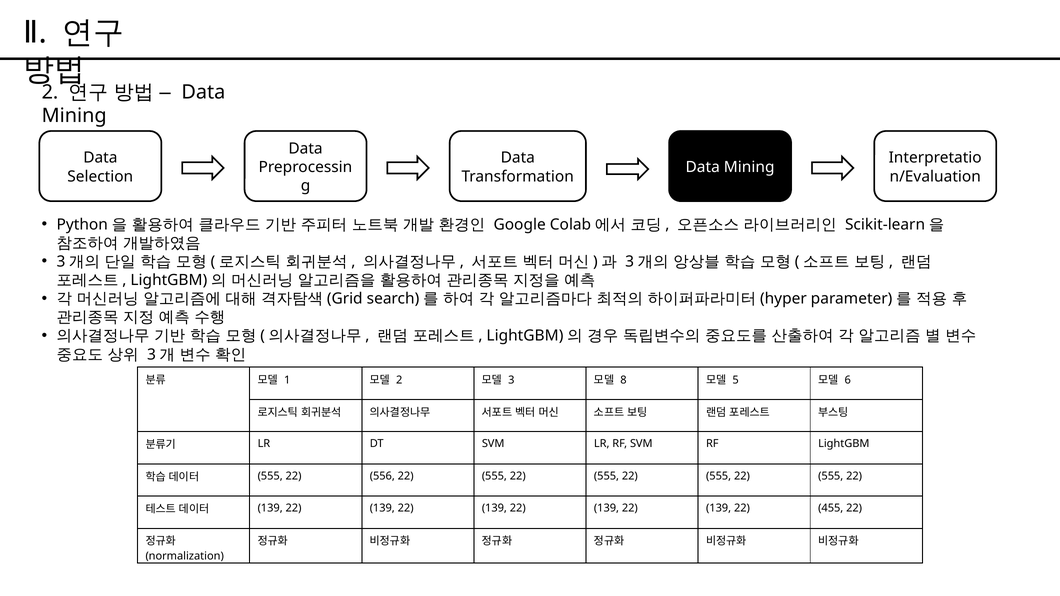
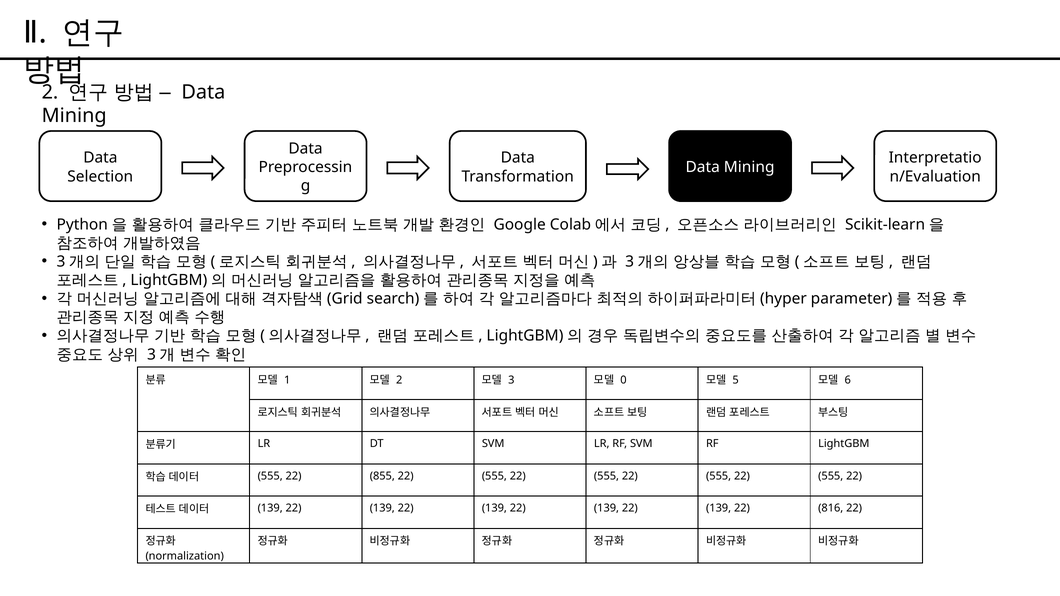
8: 8 -> 0
556: 556 -> 855
455: 455 -> 816
